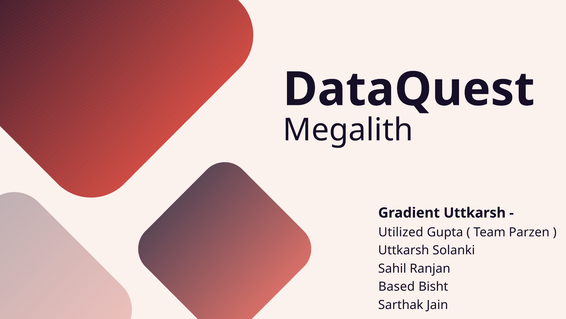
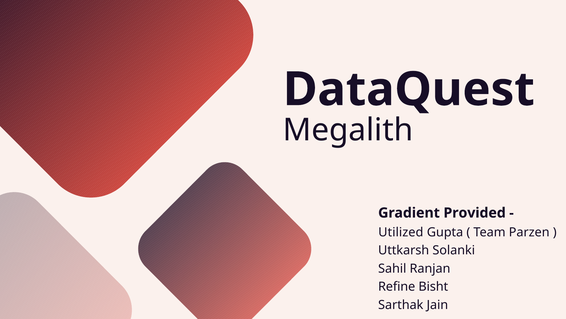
Gradient Uttkarsh: Uttkarsh -> Provided
Based: Based -> Refine
